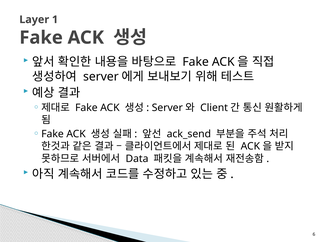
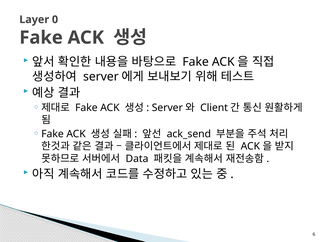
1: 1 -> 0
